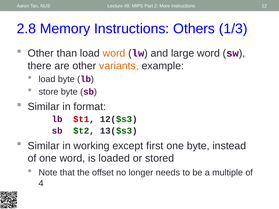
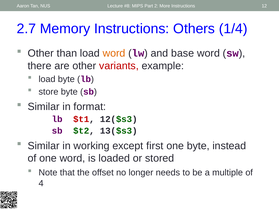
2.8: 2.8 -> 2.7
1/3: 1/3 -> 1/4
large: large -> base
variants colour: orange -> red
